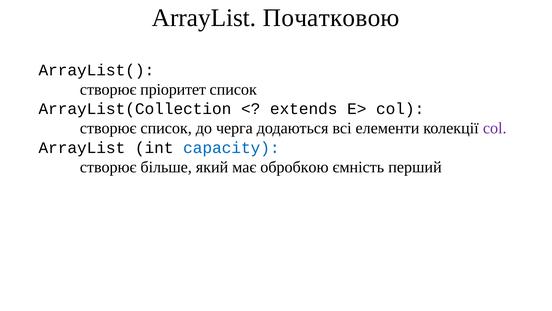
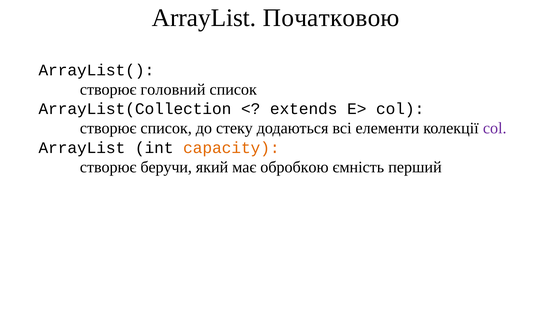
пріоритет: пріоритет -> головний
черга: черга -> стеку
capacity colour: blue -> orange
більше: більше -> беручи
